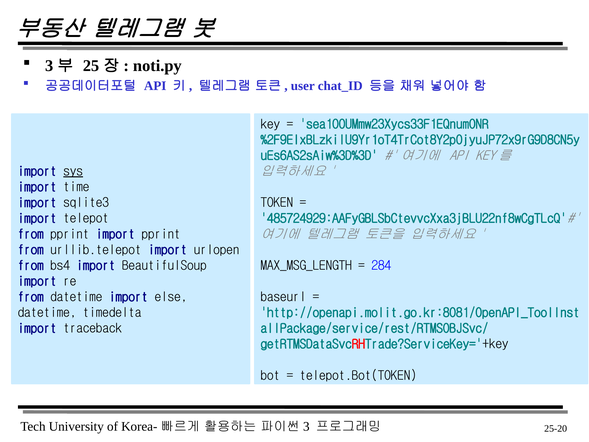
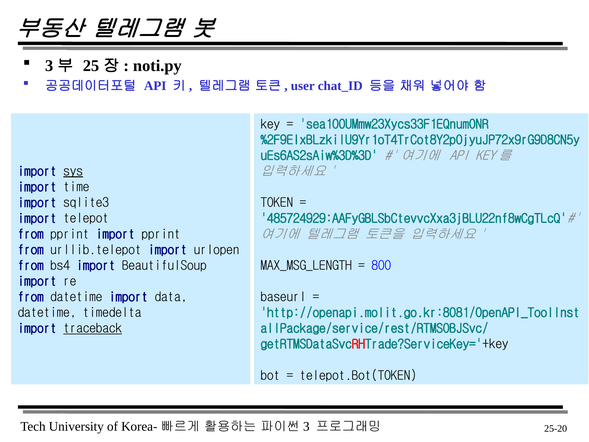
284: 284 -> 800
else: else -> data
traceback underline: none -> present
